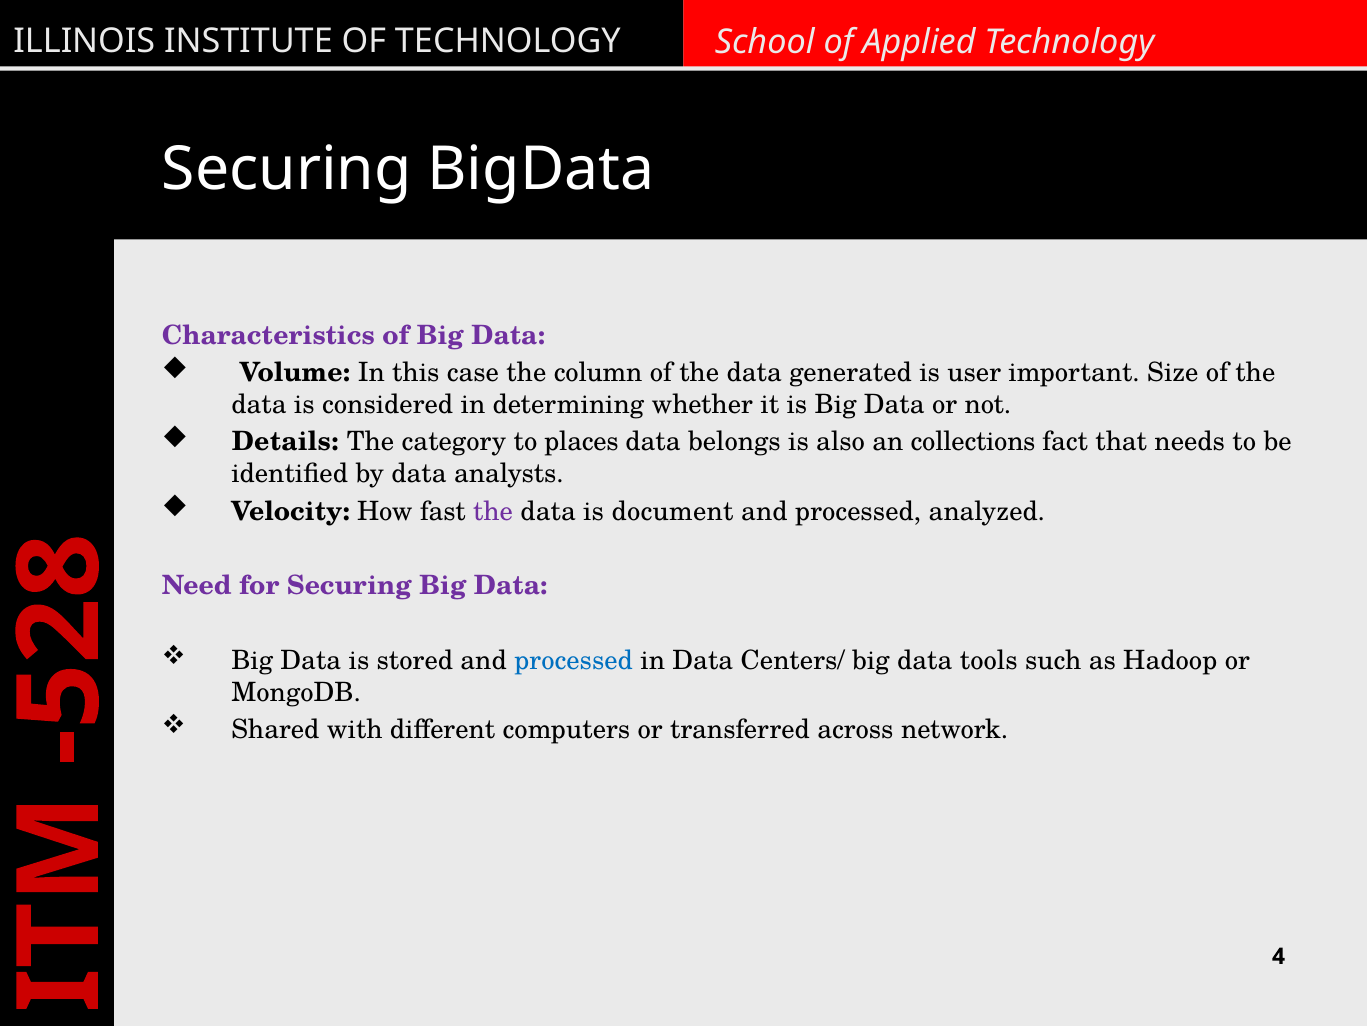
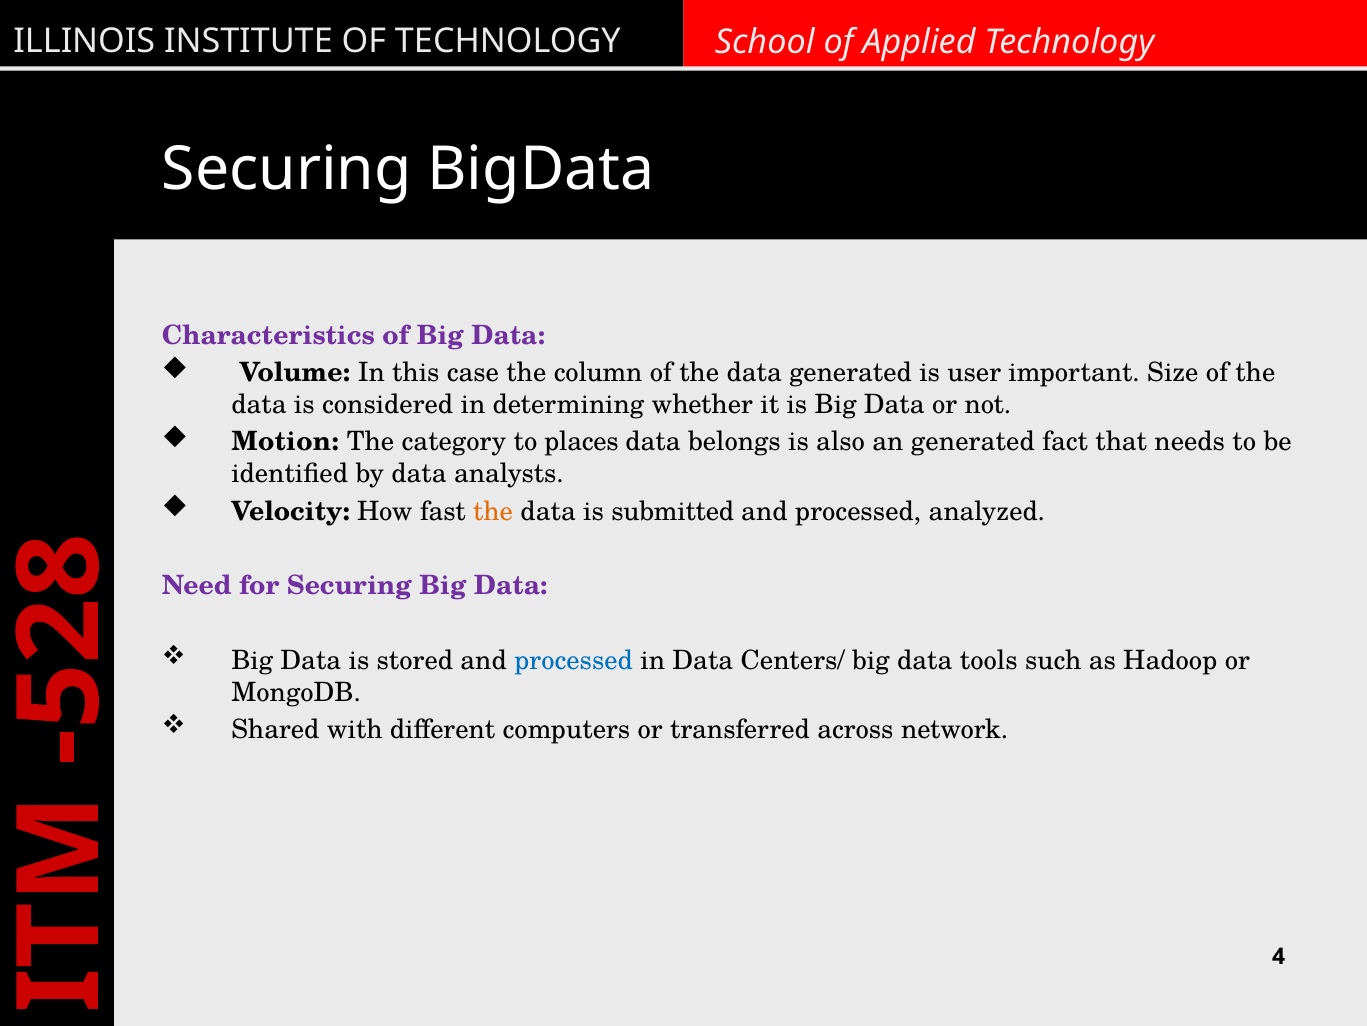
Details: Details -> Motion
an collections: collections -> generated
the at (493, 511) colour: purple -> orange
document: document -> submitted
